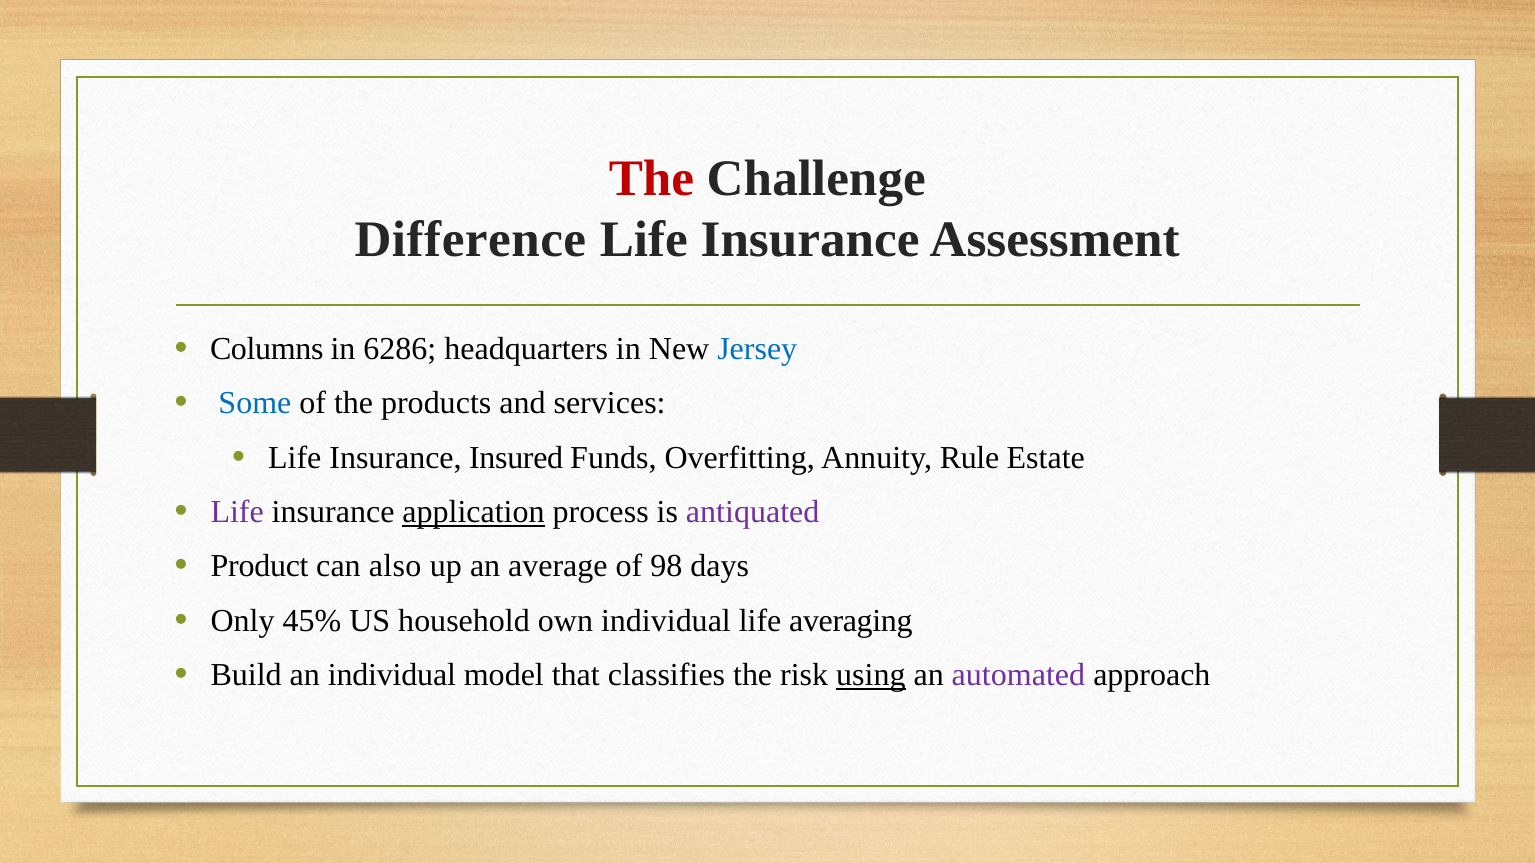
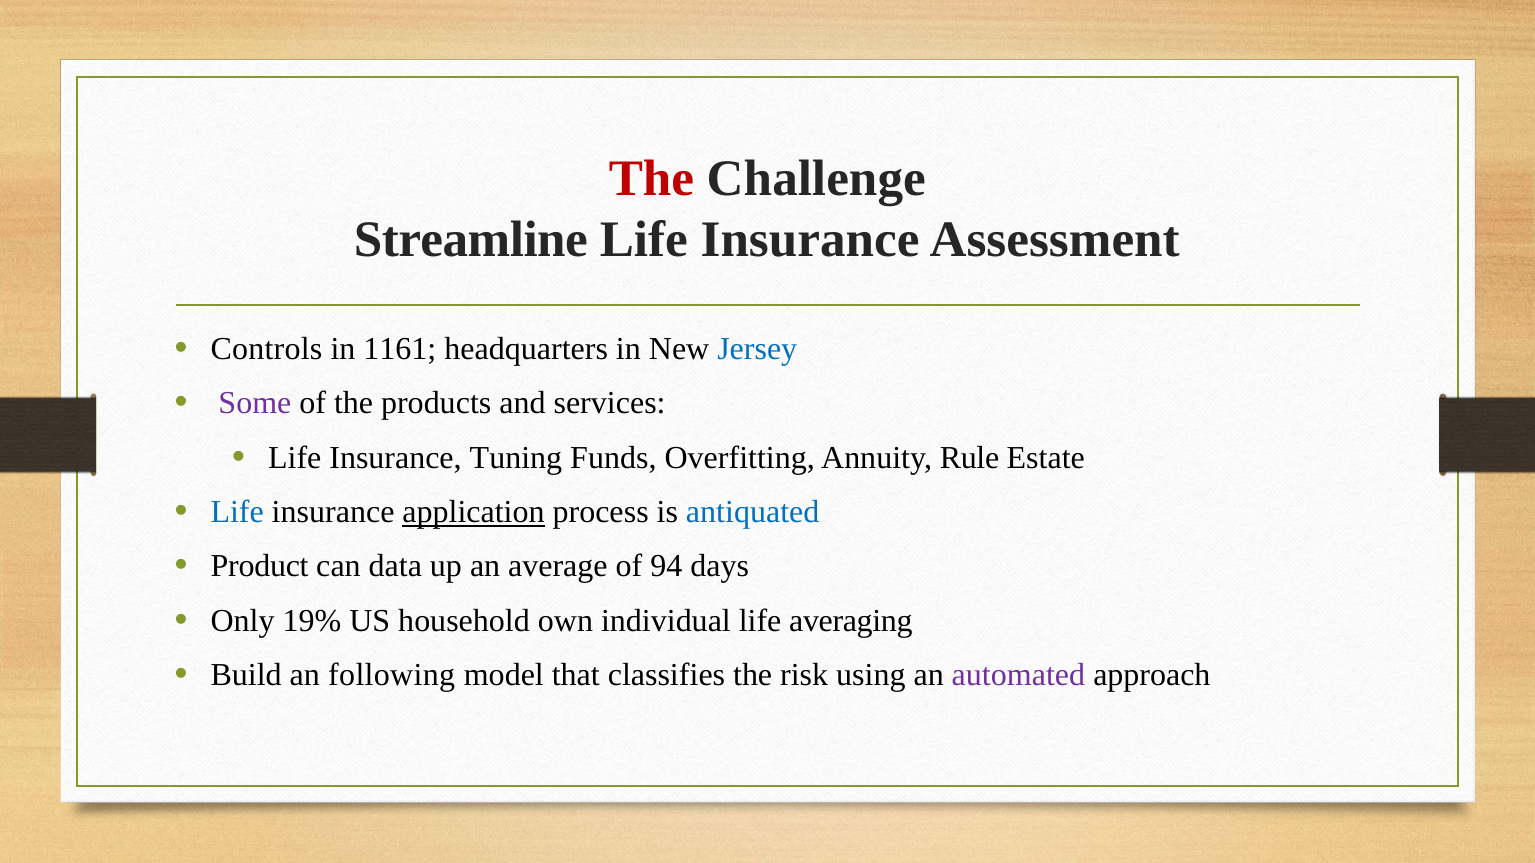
Difference: Difference -> Streamline
Columns: Columns -> Controls
6286: 6286 -> 1161
Some colour: blue -> purple
Insured: Insured -> Tuning
Life at (237, 512) colour: purple -> blue
antiquated colour: purple -> blue
also: also -> data
98: 98 -> 94
45%: 45% -> 19%
an individual: individual -> following
using underline: present -> none
